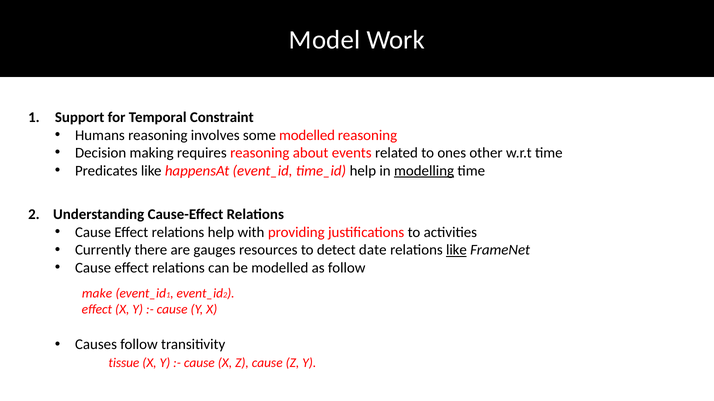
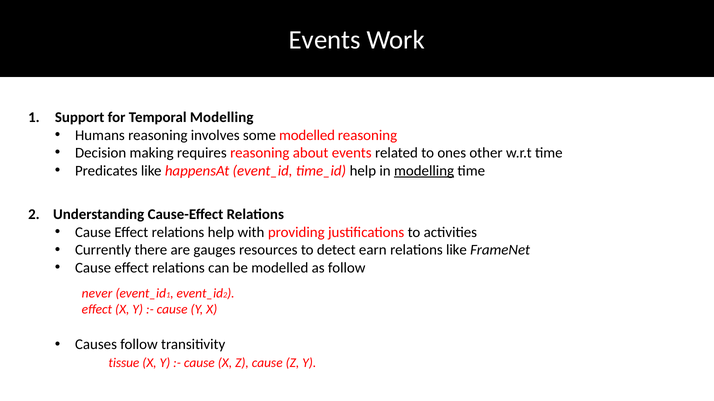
Model at (325, 40): Model -> Events
Temporal Constraint: Constraint -> Modelling
date: date -> earn
like at (456, 250) underline: present -> none
make: make -> never
